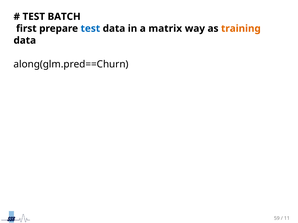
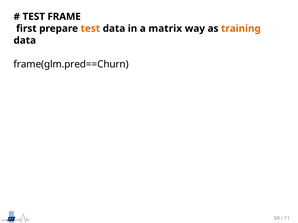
BATCH: BATCH -> FRAME
test at (90, 29) colour: blue -> orange
along(glm.pred==Churn: along(glm.pred==Churn -> frame(glm.pred==Churn
